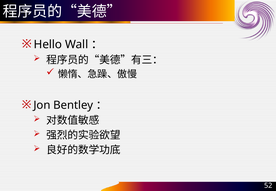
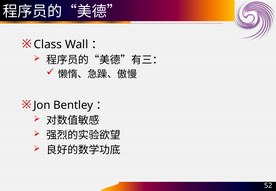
Hello: Hello -> Class
